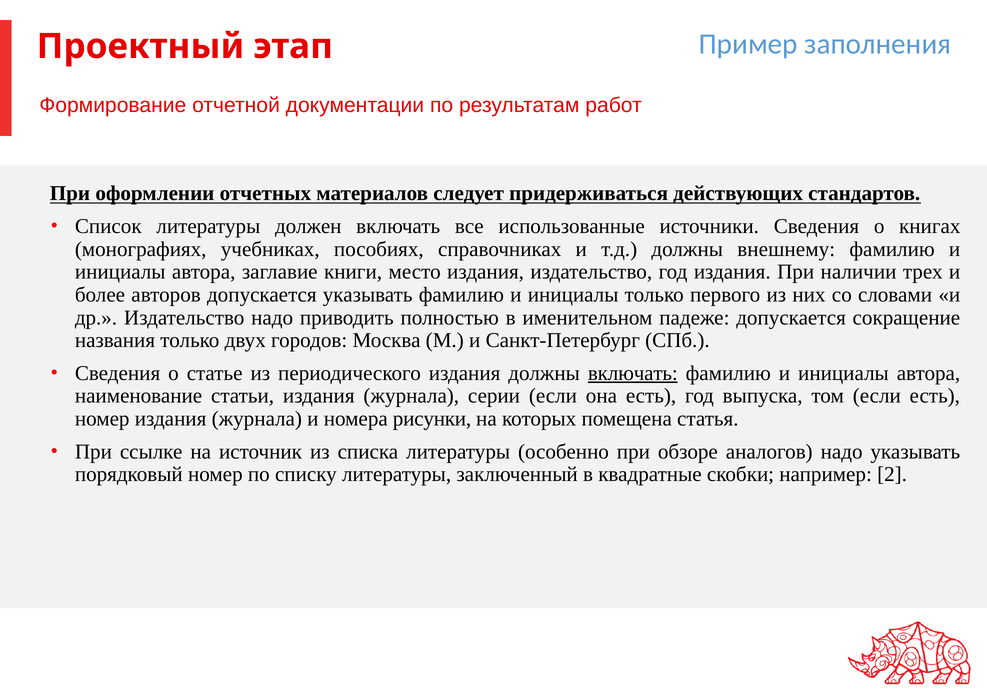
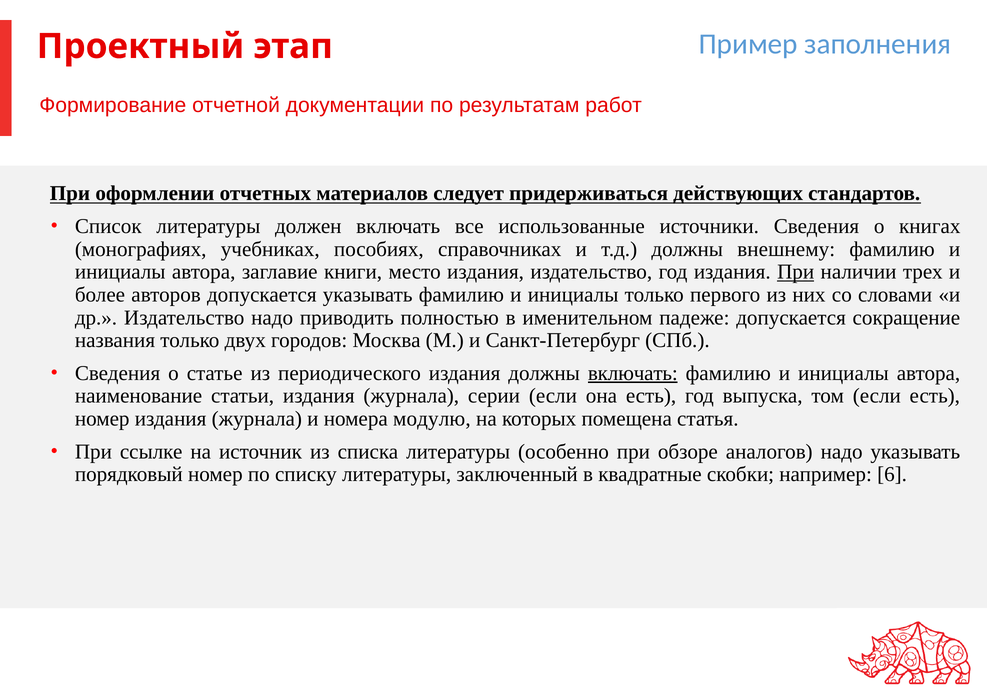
При at (796, 272) underline: none -> present
рисунки: рисунки -> модулю
2: 2 -> 6
